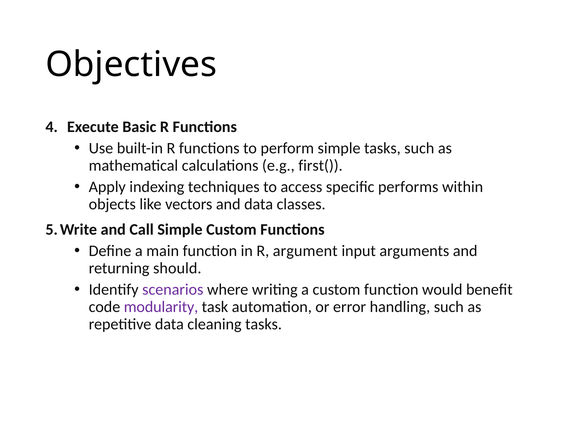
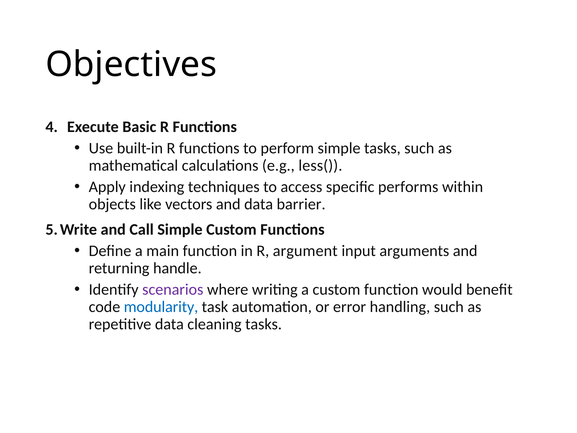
first(: first( -> less(
classes: classes -> barrier
should: should -> handle
modularity colour: purple -> blue
